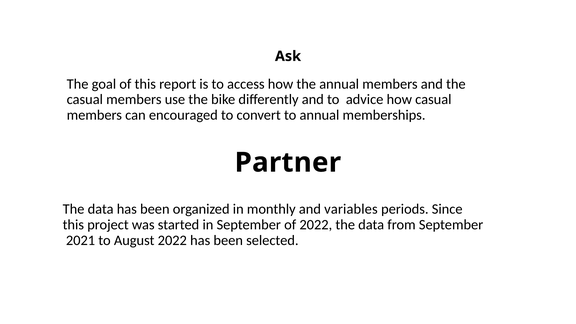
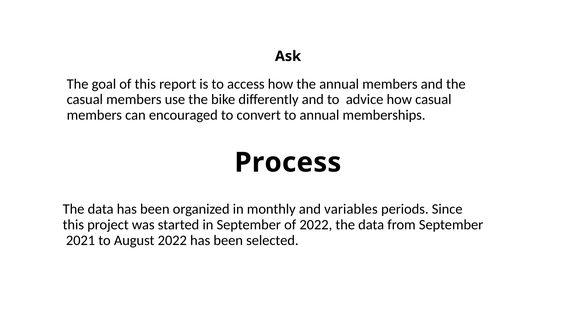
Partner: Partner -> Process
